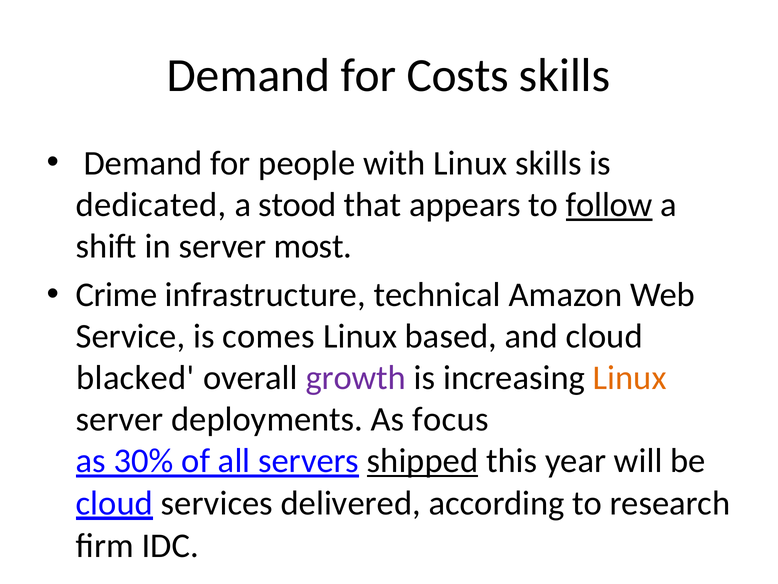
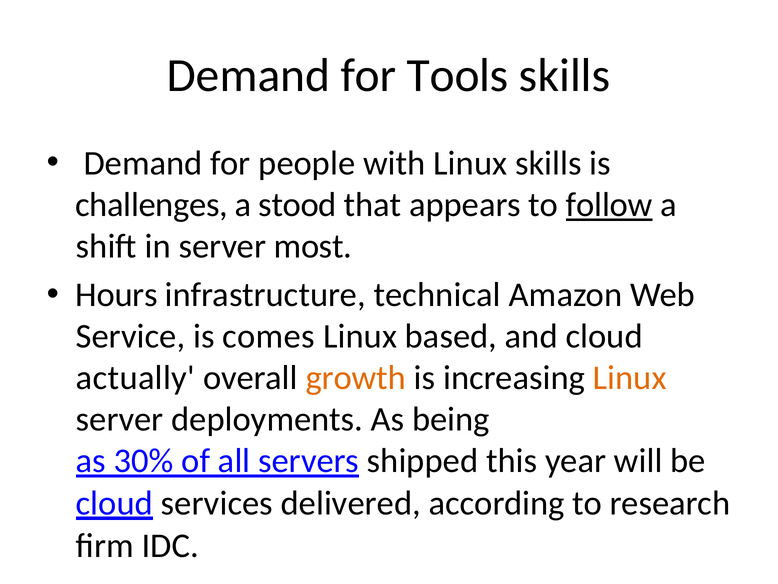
Costs: Costs -> Tools
dedicated: dedicated -> challenges
Crime: Crime -> Hours
blacked: blacked -> actually
growth colour: purple -> orange
focus: focus -> being
shipped underline: present -> none
